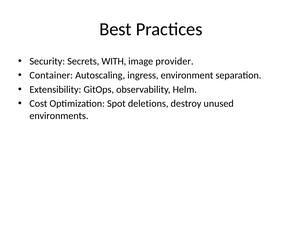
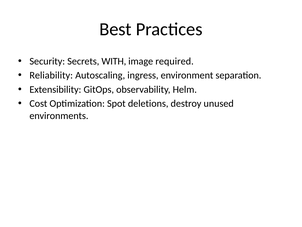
provider: provider -> required
Container: Container -> Reliability
